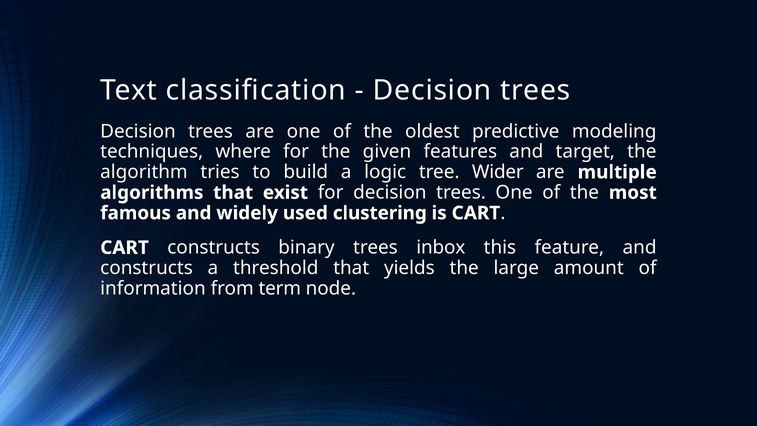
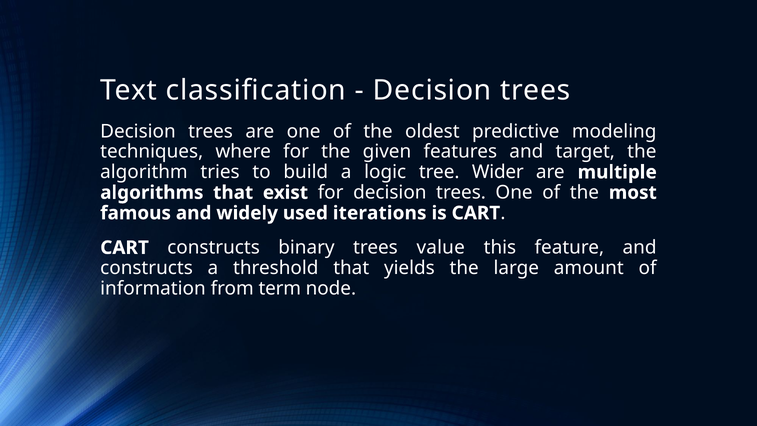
clustering: clustering -> iterations
inbox: inbox -> value
